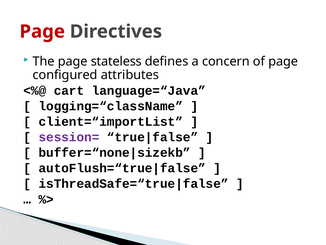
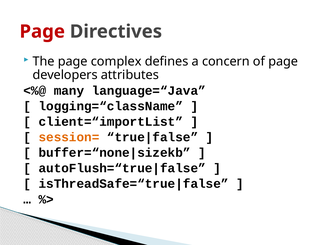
stateless: stateless -> complex
configured: configured -> developers
cart: cart -> many
session= colour: purple -> orange
